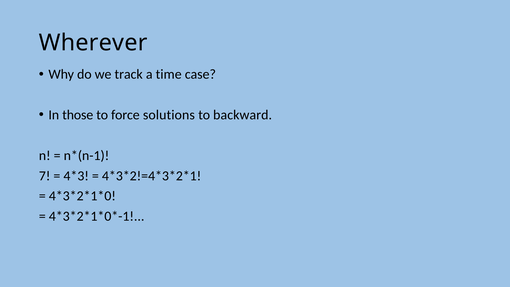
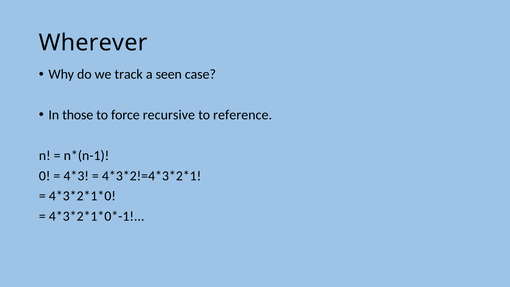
time: time -> seen
solutions: solutions -> recursive
backward: backward -> reference
7: 7 -> 0
